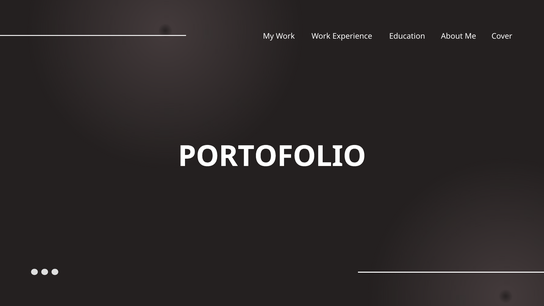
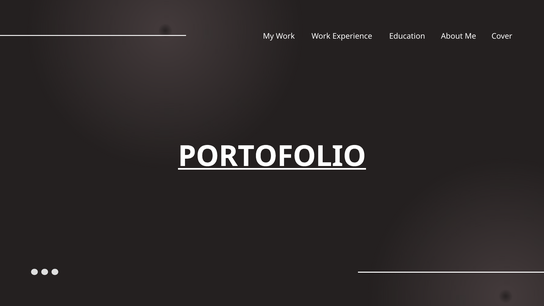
PORTOFOLIO underline: none -> present
